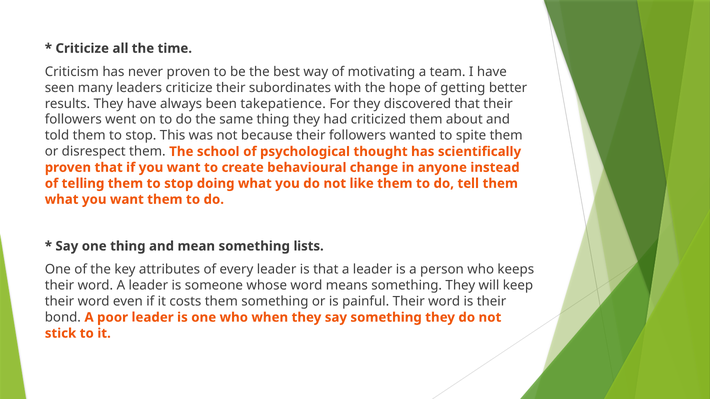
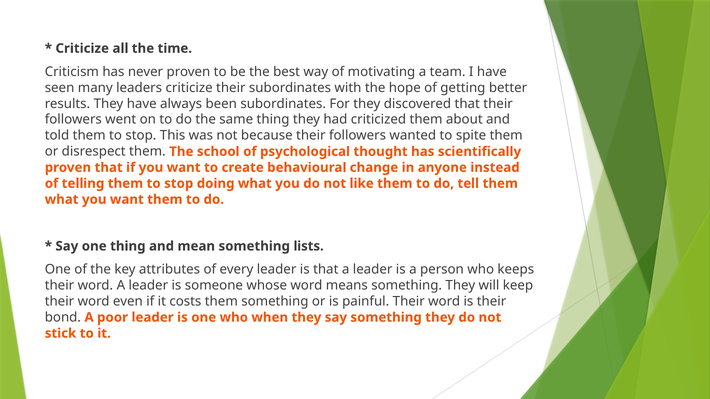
been takepatience: takepatience -> subordinates
